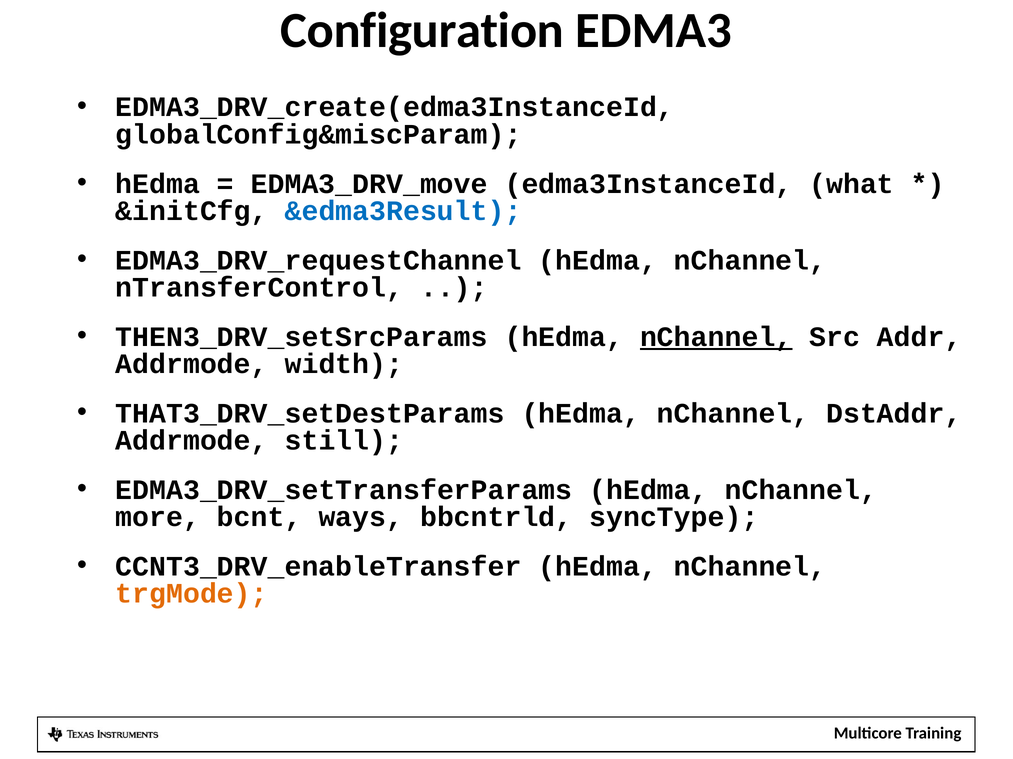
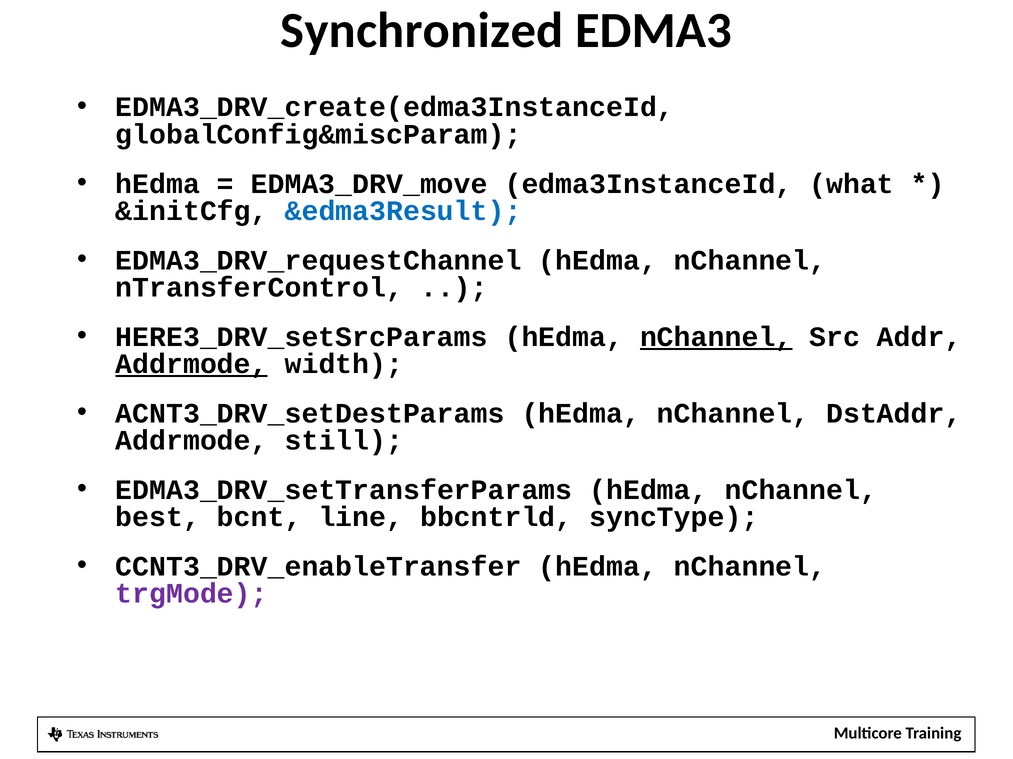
Configuration: Configuration -> Synchronized
THEN3_DRV_setSrcParams: THEN3_DRV_setSrcParams -> HERE3_DRV_setSrcParams
Addrmode at (192, 364) underline: none -> present
THAT3_DRV_setDestParams: THAT3_DRV_setDestParams -> ACNT3_DRV_setDestParams
more: more -> best
ways: ways -> line
trgMode colour: orange -> purple
